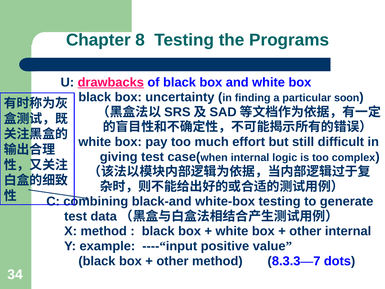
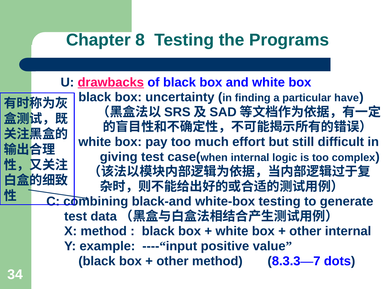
soon: soon -> have
